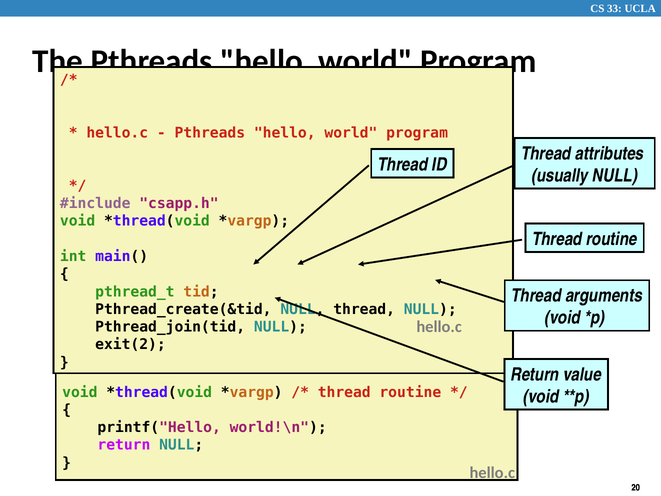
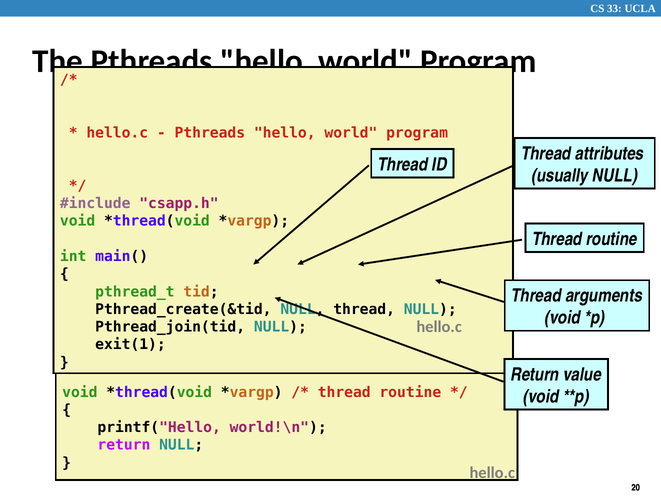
exit(2: exit(2 -> exit(1
